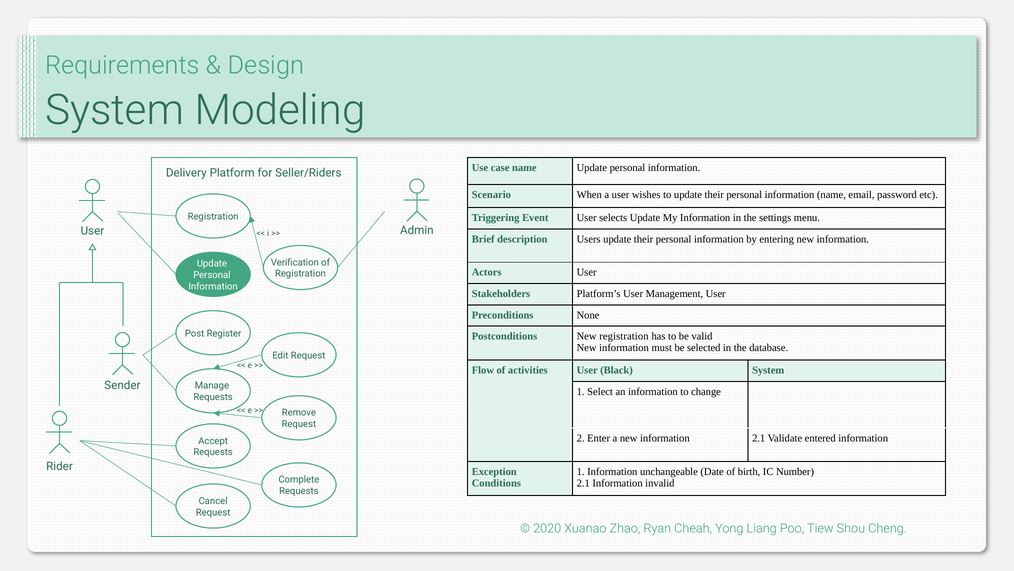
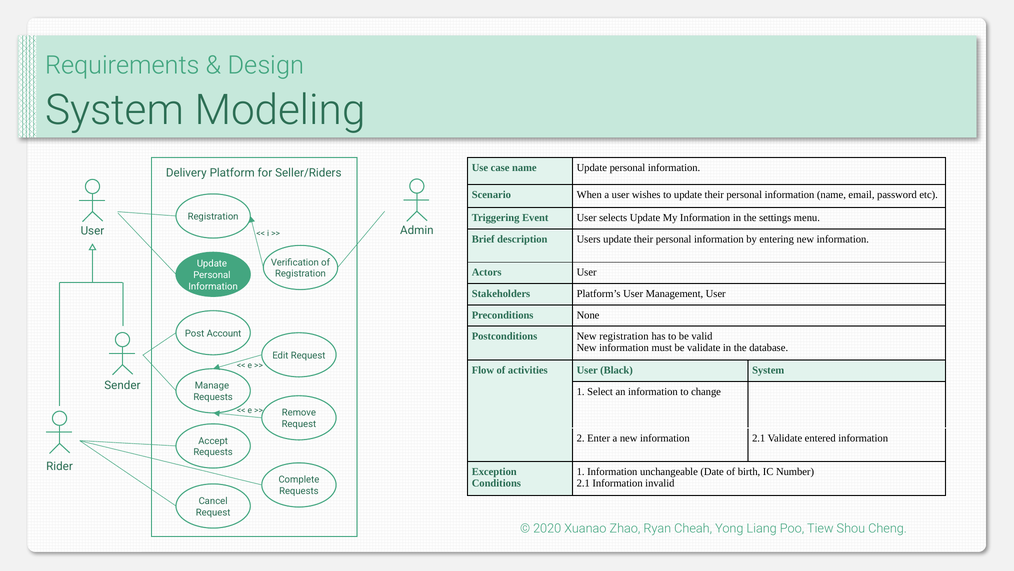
Register: Register -> Account
be selected: selected -> validate
